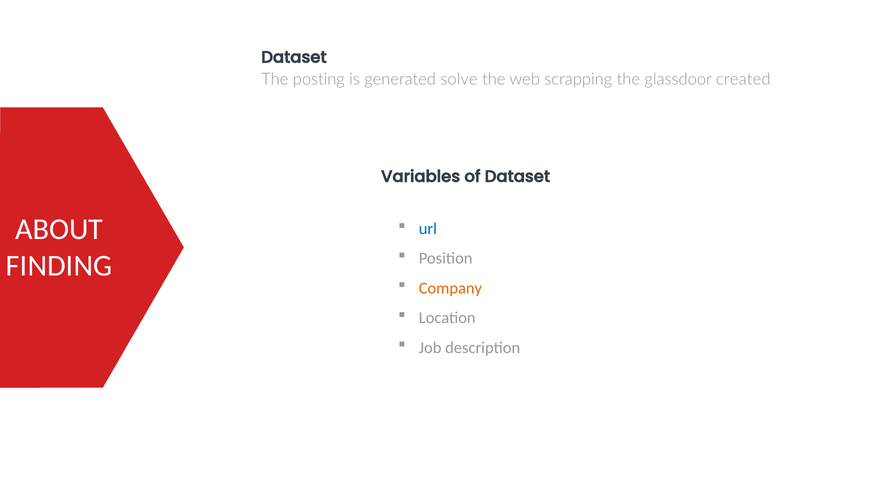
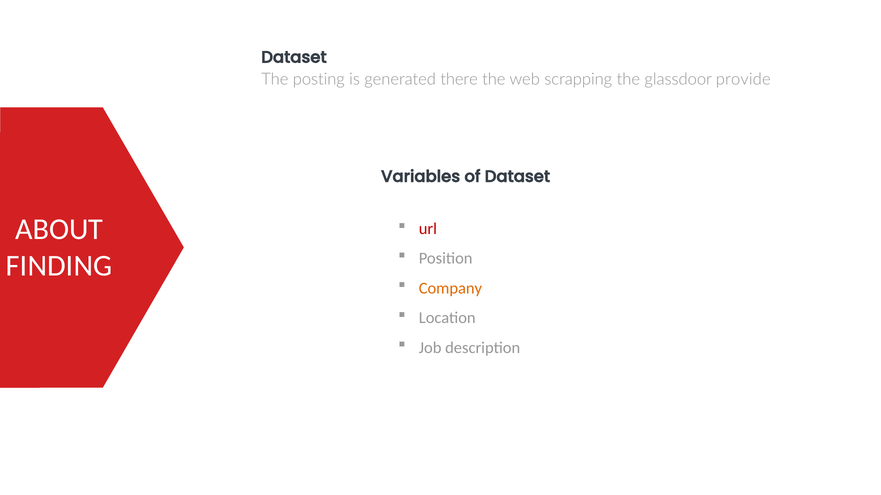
solve: solve -> there
created: created -> provide
url colour: blue -> red
